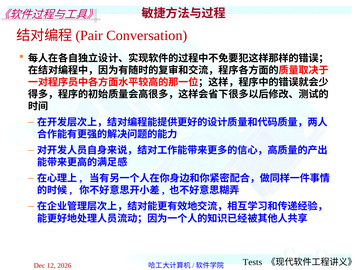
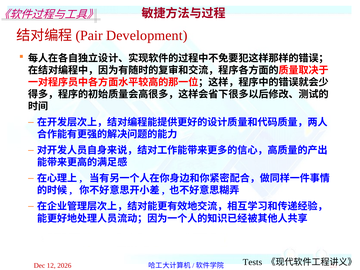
Conversation: Conversation -> Development
